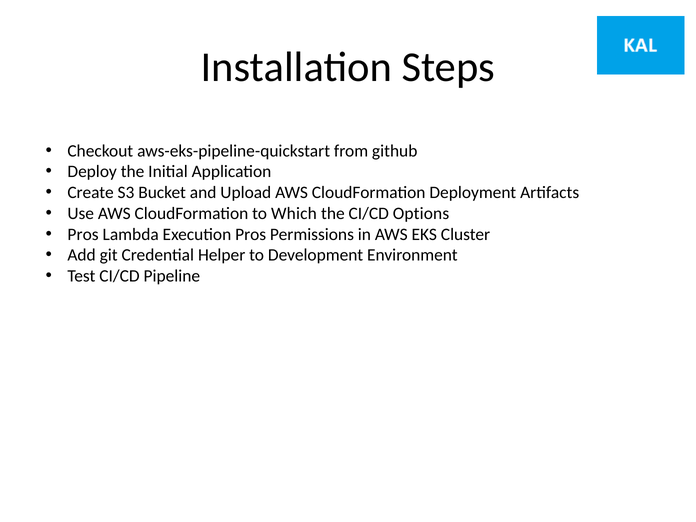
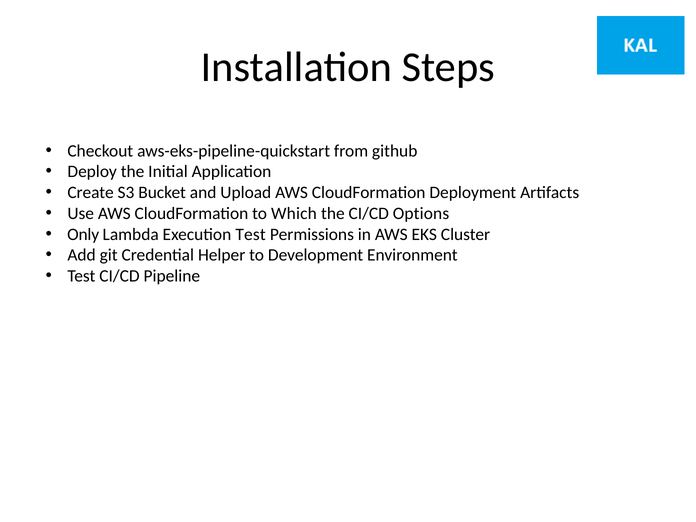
Pros at (83, 234): Pros -> Only
Execution Pros: Pros -> Test
